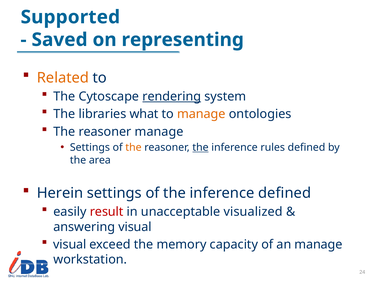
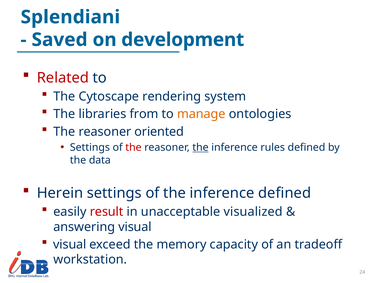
Supported: Supported -> Splendiani
representing: representing -> development
Related colour: orange -> red
rendering underline: present -> none
what: what -> from
reasoner manage: manage -> oriented
the at (133, 148) colour: orange -> red
area: area -> data
an manage: manage -> tradeoff
